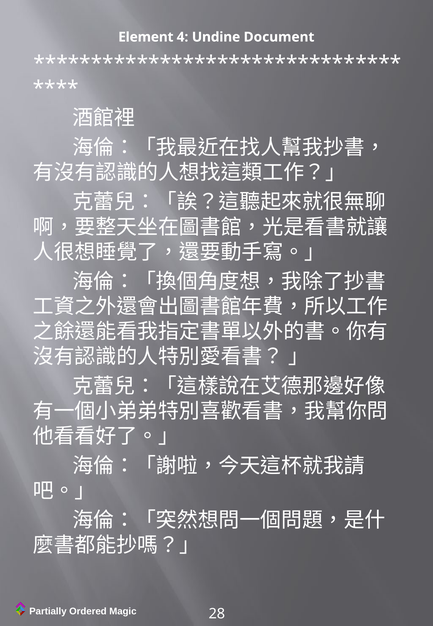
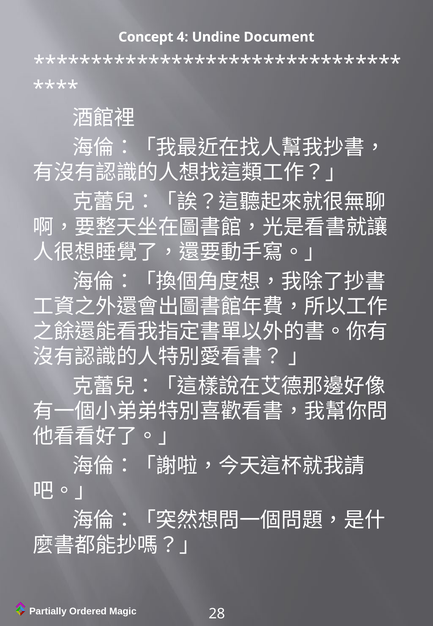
Element: Element -> Concept
